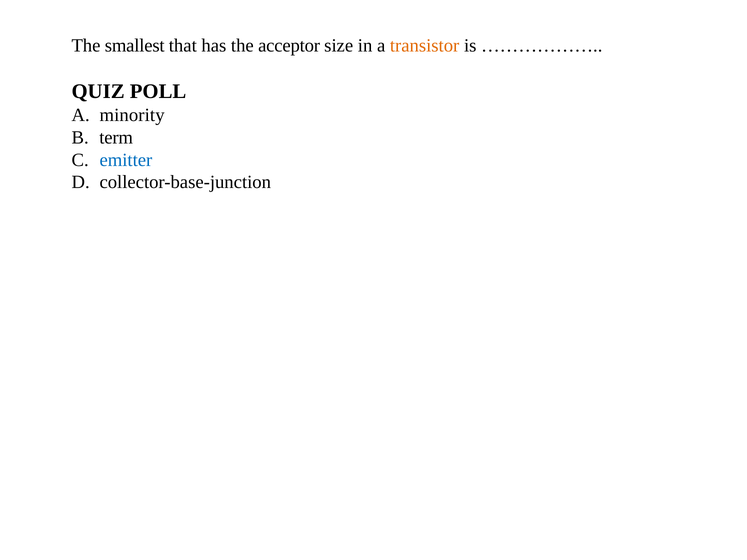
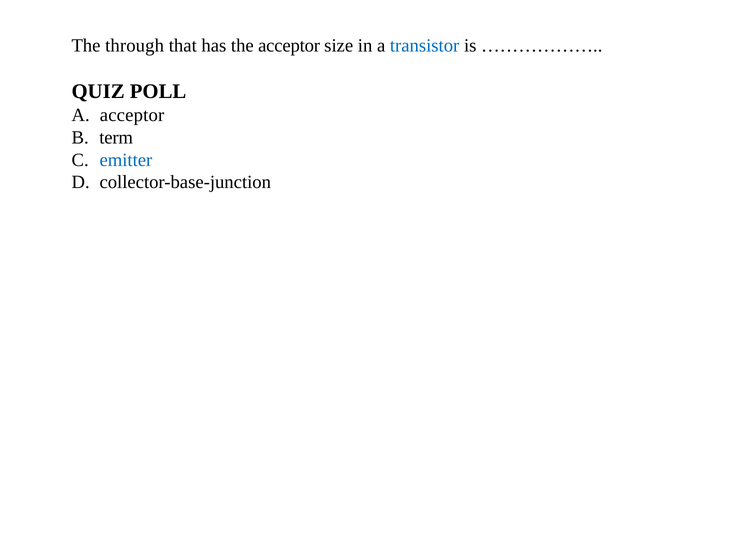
smallest: smallest -> through
transistor colour: orange -> blue
A minority: minority -> acceptor
